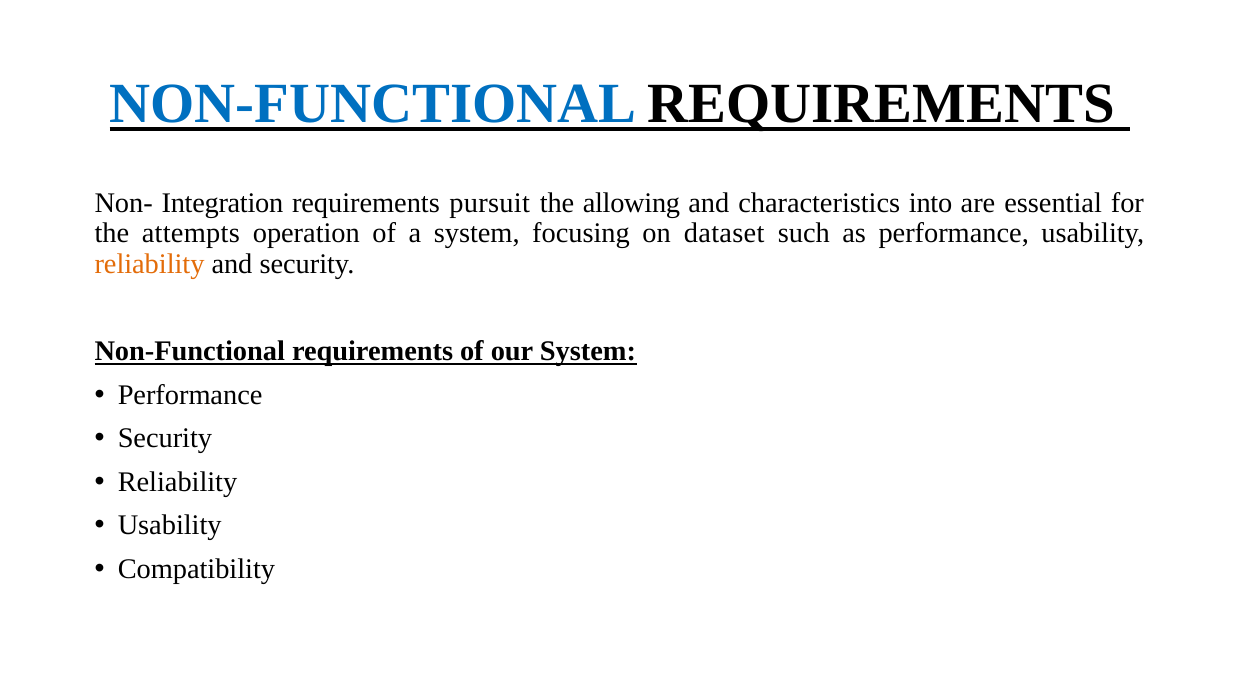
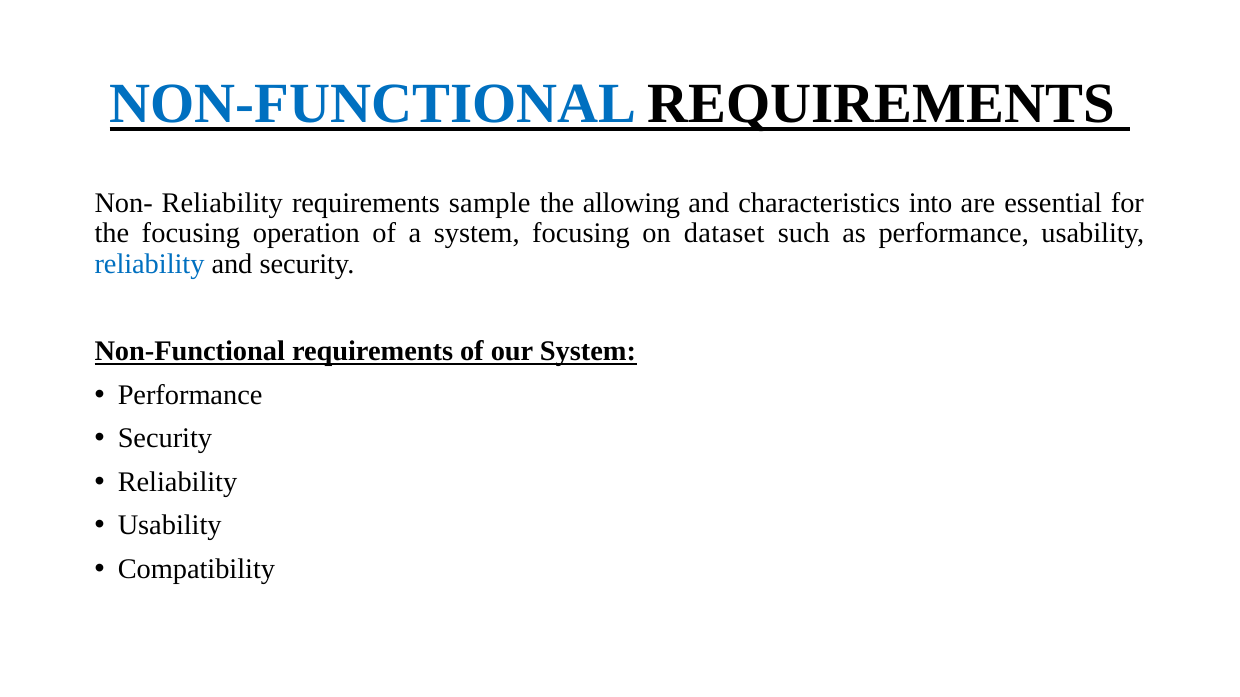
Non- Integration: Integration -> Reliability
pursuit: pursuit -> sample
the attempts: attempts -> focusing
reliability at (150, 264) colour: orange -> blue
